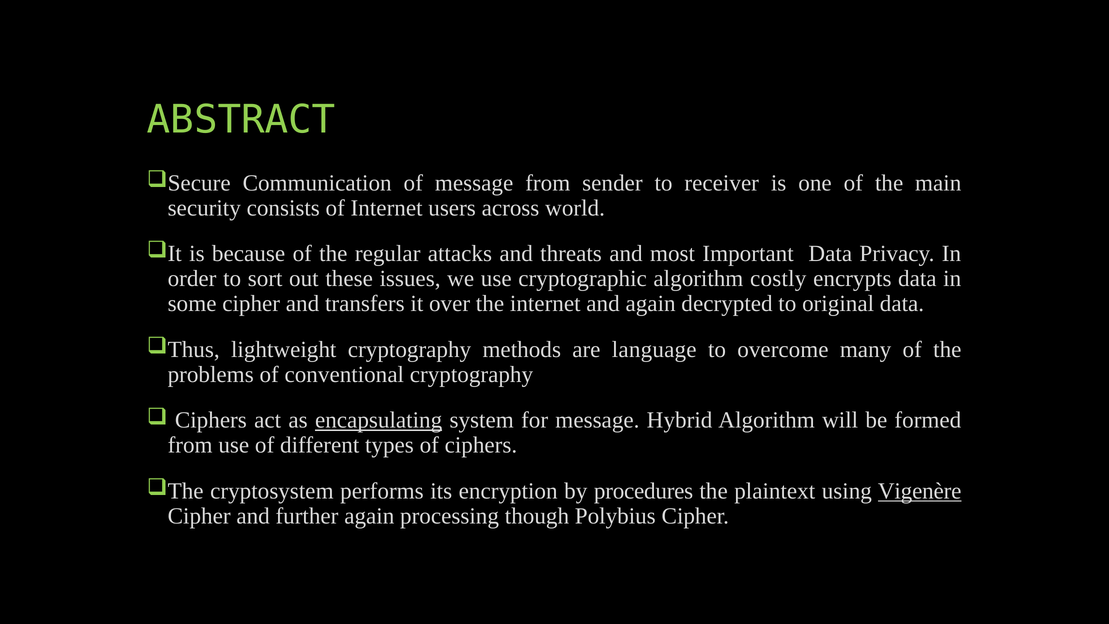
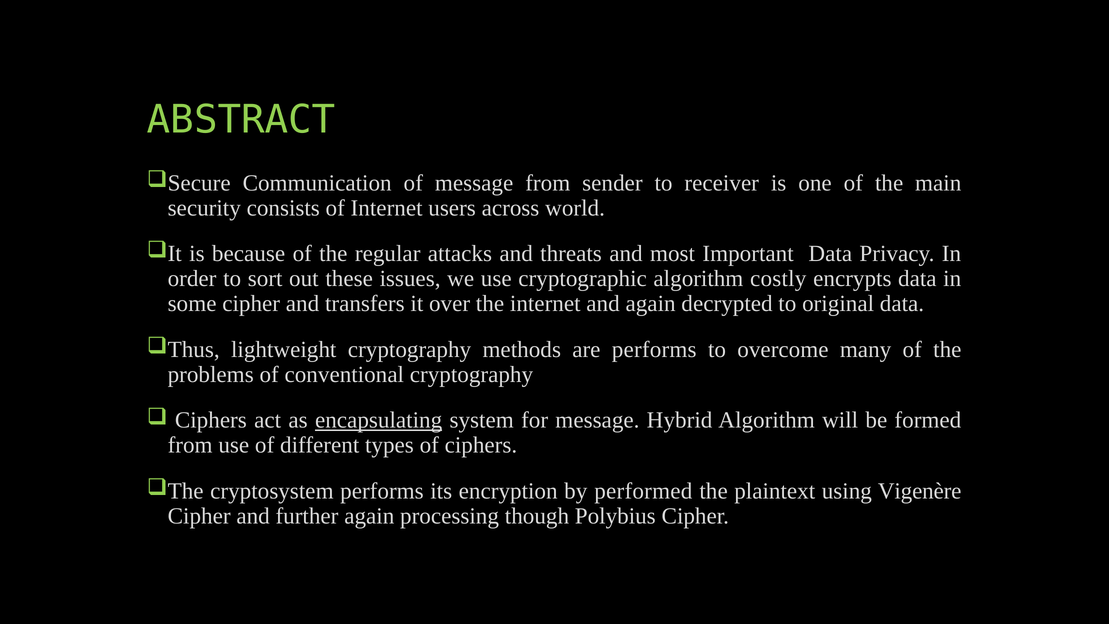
are language: language -> performs
procedures: procedures -> performed
Vigenère underline: present -> none
